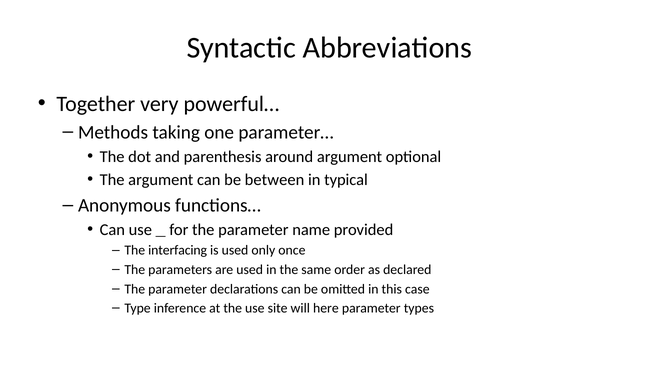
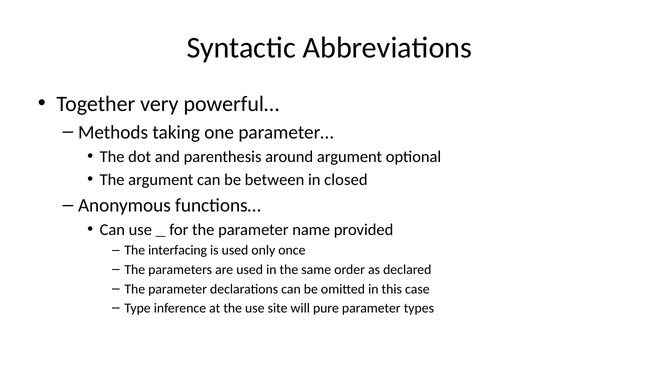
typical: typical -> closed
here: here -> pure
